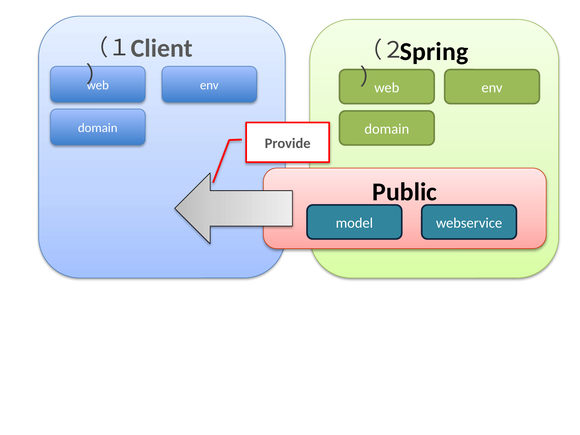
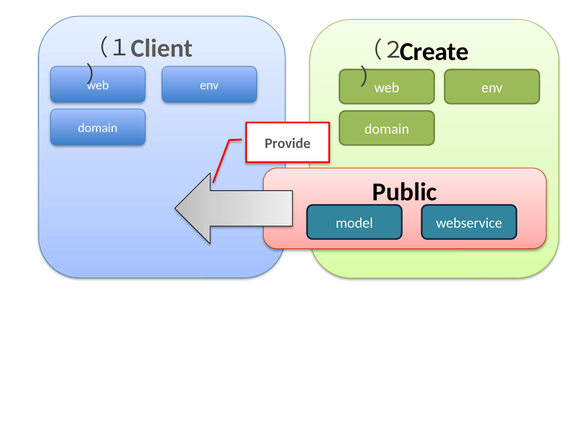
Spring: Spring -> Create
